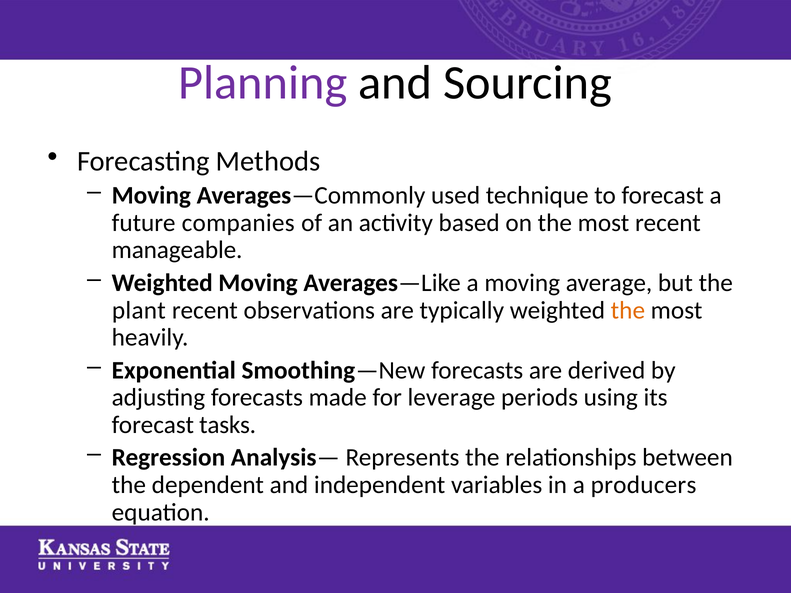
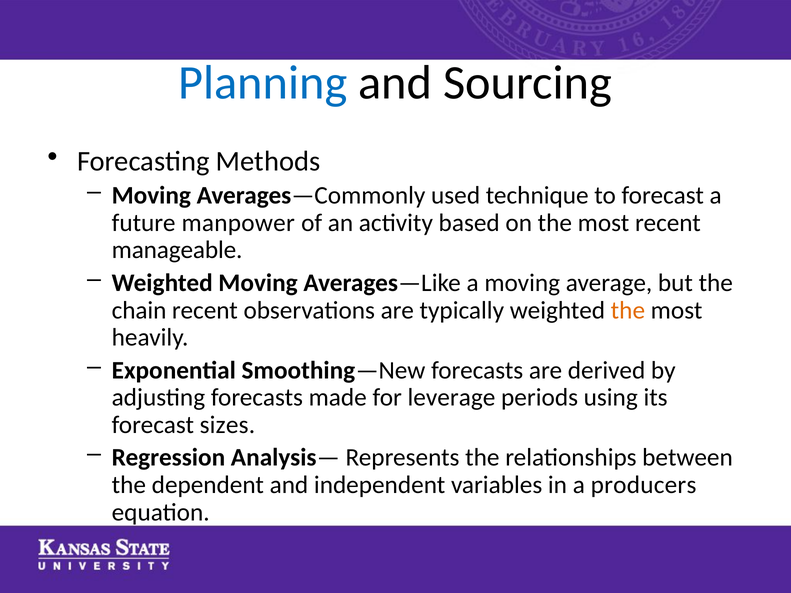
Planning colour: purple -> blue
companies: companies -> manpower
plant: plant -> chain
tasks: tasks -> sizes
